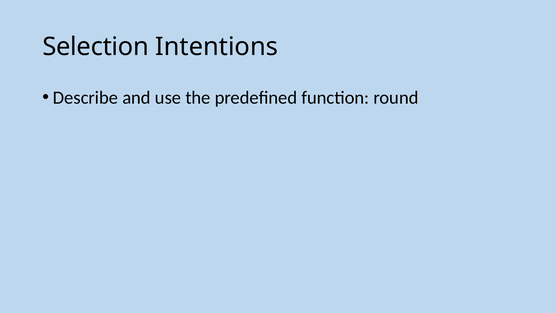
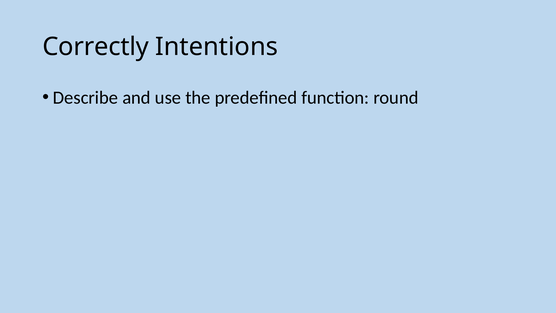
Selection: Selection -> Correctly
